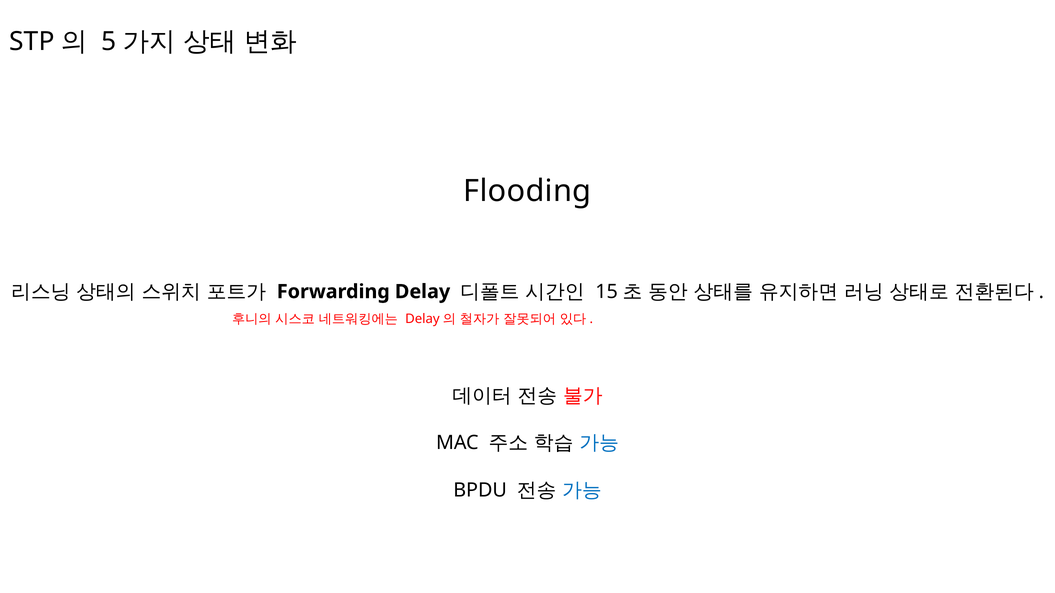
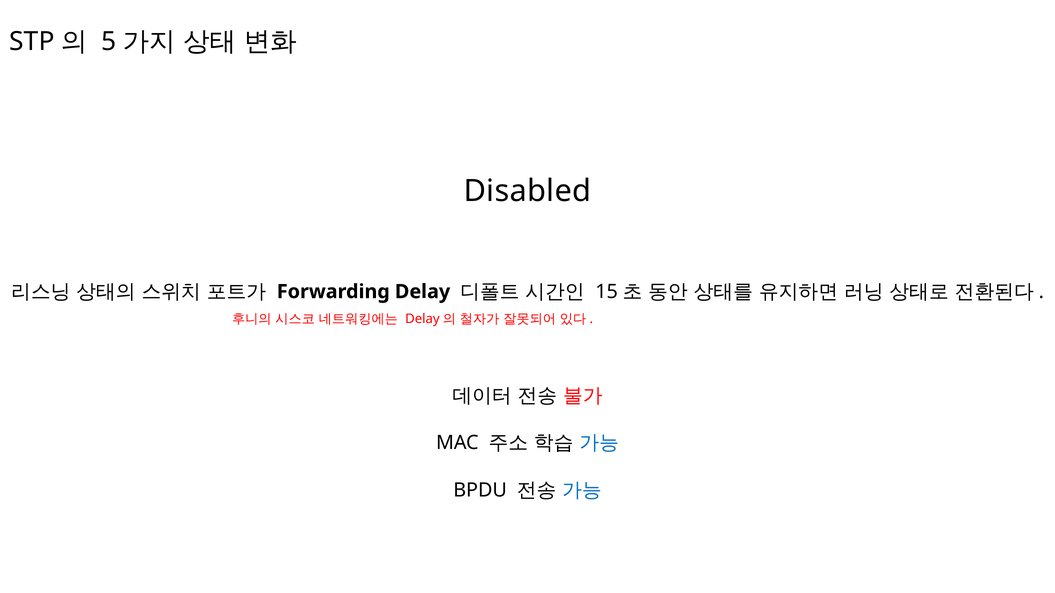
Flooding: Flooding -> Disabled
